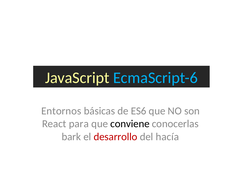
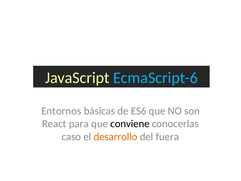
bark: bark -> caso
desarrollo colour: red -> orange
hacía: hacía -> fuera
